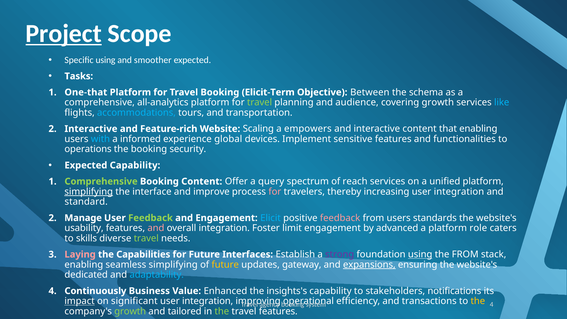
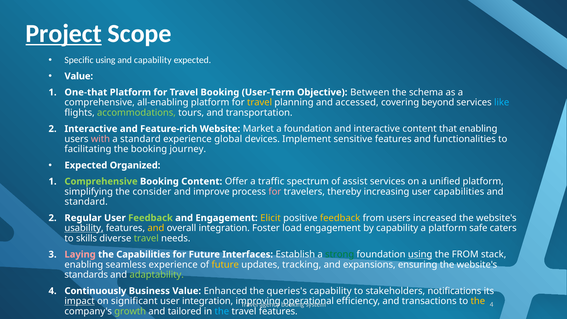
and smoother: smoother -> capability
Tasks at (79, 76): Tasks -> Value
Elicit-Term: Elicit-Term -> User-Term
all-analytics: all-analytics -> all-enabling
travel at (260, 102) colour: light green -> yellow
audience: audience -> accessed
covering growth: growth -> beyond
accommodations colour: light blue -> light green
Scaling: Scaling -> Market
a empowers: empowers -> foundation
with colour: light blue -> pink
a informed: informed -> standard
operations: operations -> facilitating
security: security -> journey
Expected Capability: Capability -> Organized
query: query -> traffic
reach: reach -> assist
simplifying at (89, 192) underline: present -> none
interface: interface -> consider
increasing user integration: integration -> capabilities
Manage: Manage -> Regular
Elicit colour: light blue -> yellow
feedback at (340, 218) colour: pink -> yellow
standards: standards -> increased
usability underline: none -> present
and at (156, 228) colour: pink -> yellow
limit: limit -> load
by advanced: advanced -> capability
role: role -> safe
strong colour: purple -> green
seamless simplifying: simplifying -> experience
gateway: gateway -> tracking
expansions underline: present -> none
dedicated: dedicated -> standards
adaptability colour: light blue -> light green
insights's: insights's -> queries's
the at (222, 311) colour: light green -> light blue
